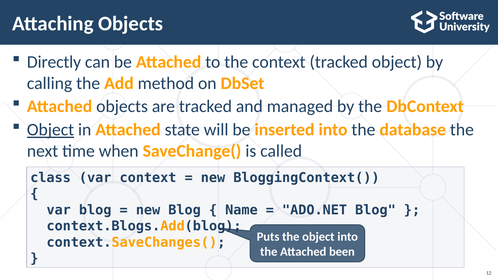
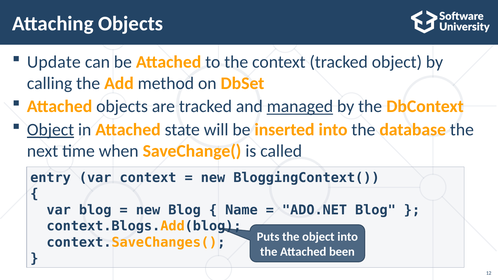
Directly: Directly -> Update
managed underline: none -> present
class: class -> entry
